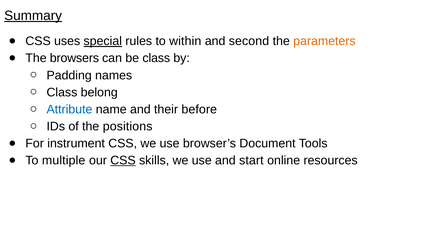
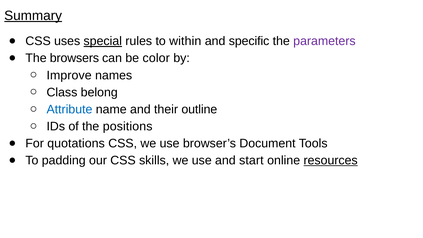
second: second -> specific
parameters colour: orange -> purple
be class: class -> color
Padding: Padding -> Improve
before: before -> outline
instrument: instrument -> quotations
multiple: multiple -> padding
CSS at (123, 160) underline: present -> none
resources underline: none -> present
